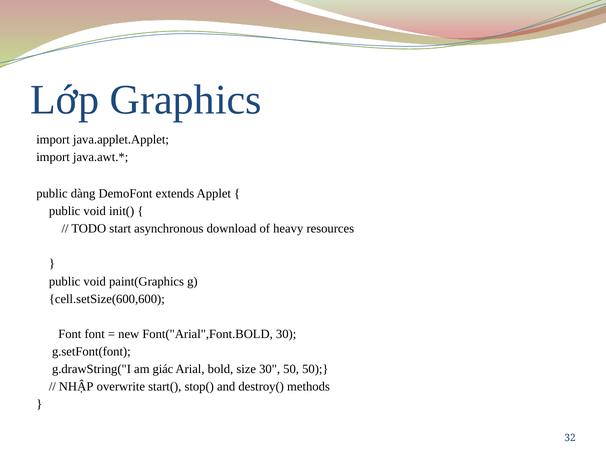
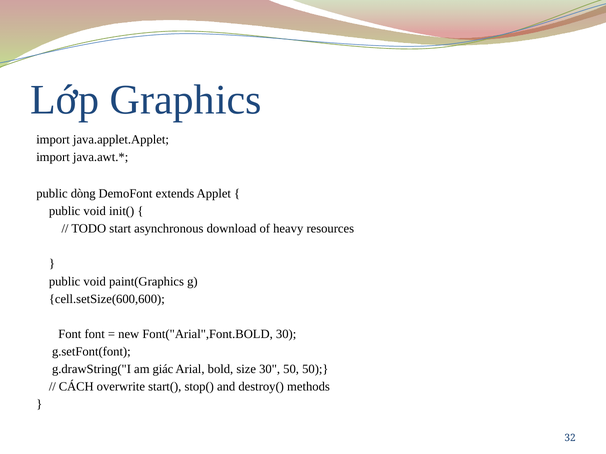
dàng: dàng -> dòng
NHẬP: NHẬP -> CÁCH
